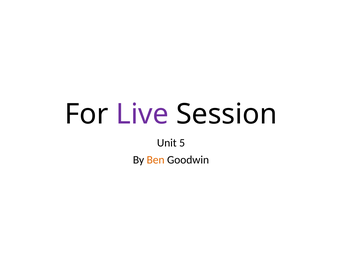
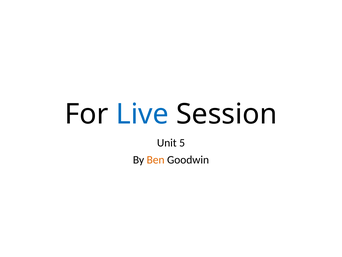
Live colour: purple -> blue
